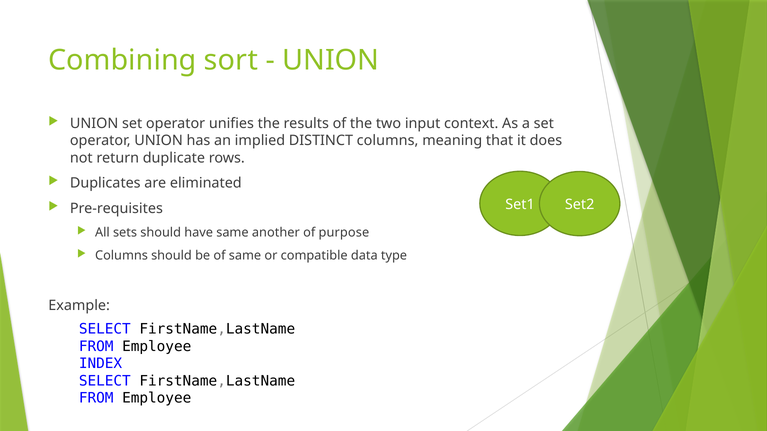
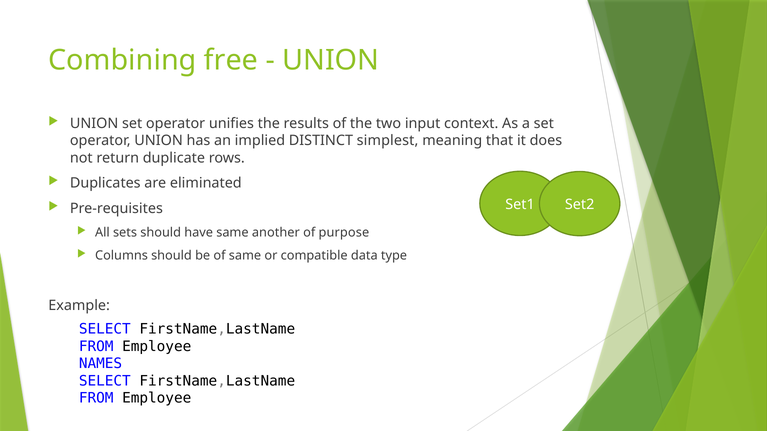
sort: sort -> free
DISTINCT columns: columns -> simplest
INDEX: INDEX -> NAMES
